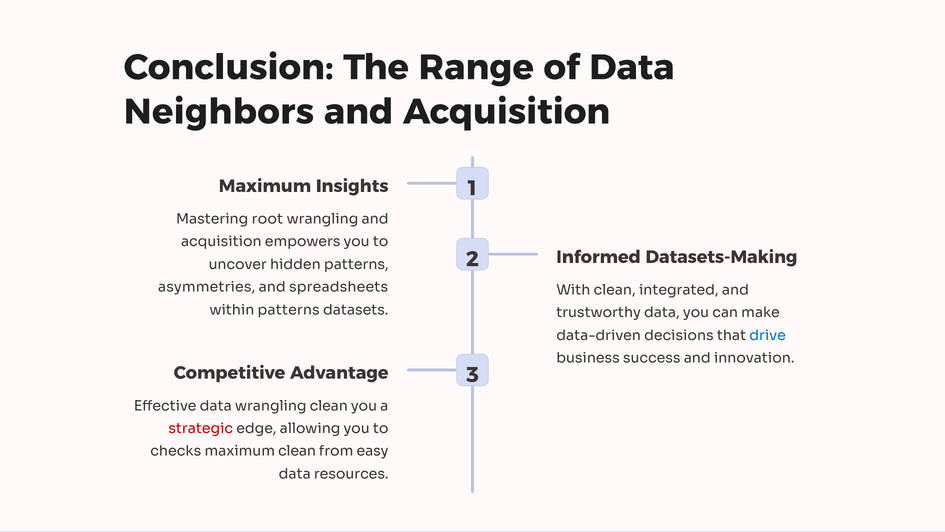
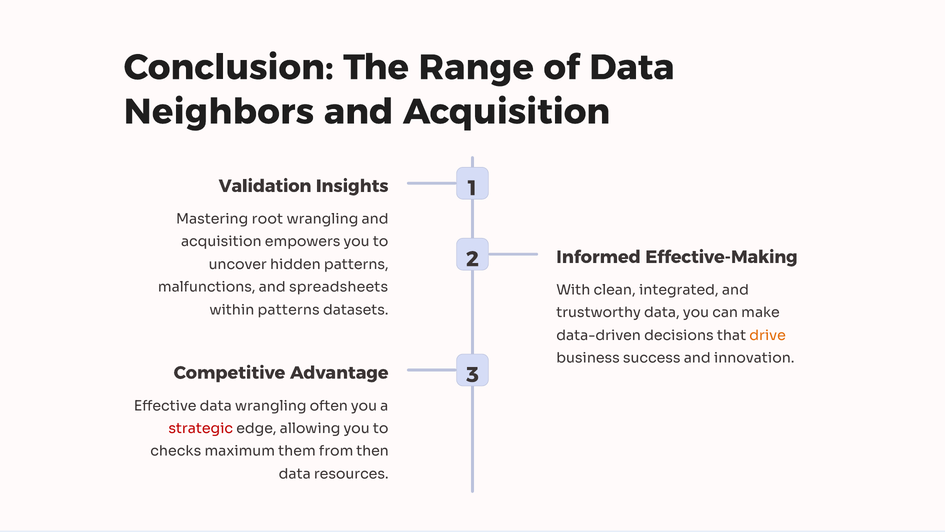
Maximum at (265, 186): Maximum -> Validation
Datasets-Making: Datasets-Making -> Effective-Making
asymmetries: asymmetries -> malfunctions
drive colour: blue -> orange
wrangling clean: clean -> often
maximum clean: clean -> them
easy: easy -> then
